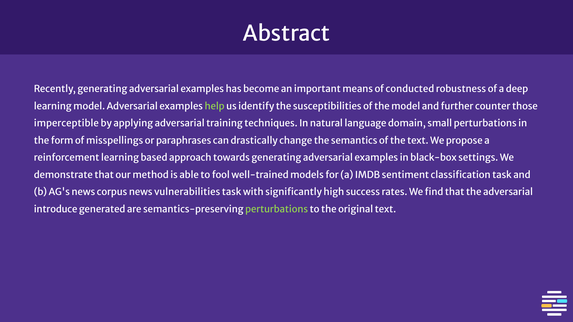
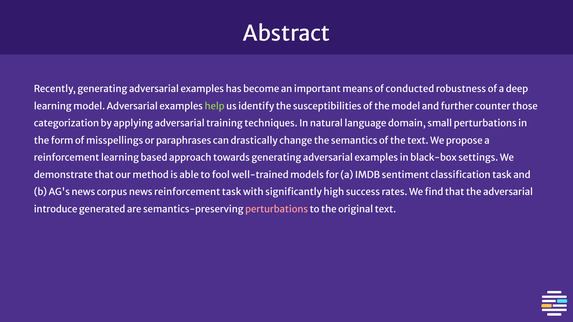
imperceptible: imperceptible -> categorization
news vulnerabilities: vulnerabilities -> reinforcement
perturbations at (277, 209) colour: light green -> pink
